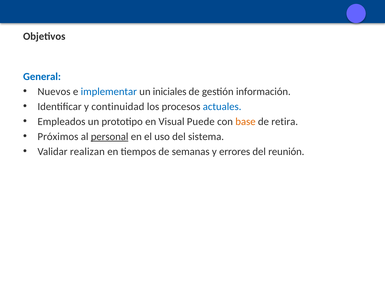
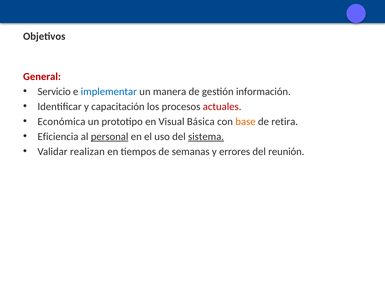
General colour: blue -> red
Nuevos: Nuevos -> Servicio
iniciales: iniciales -> manera
continuidad: continuidad -> capacitación
actuales colour: blue -> red
Empleados: Empleados -> Económica
Puede: Puede -> Básica
Próximos: Próximos -> Eficiencia
sistema underline: none -> present
